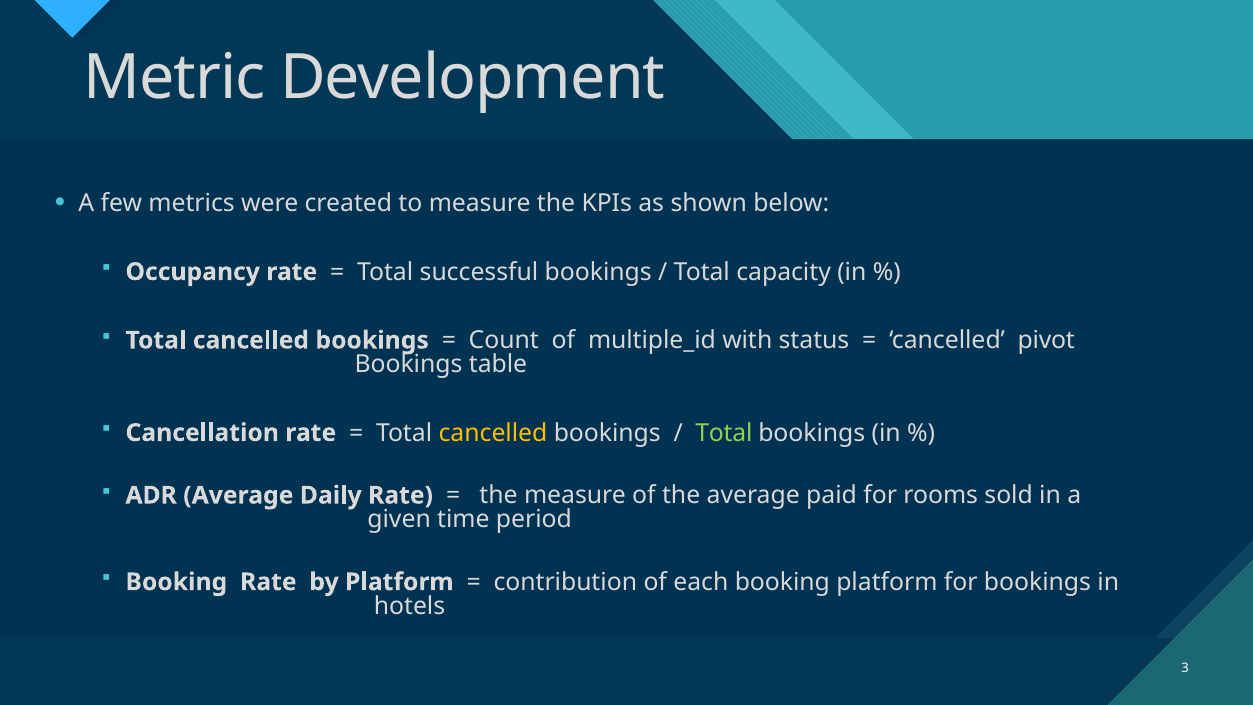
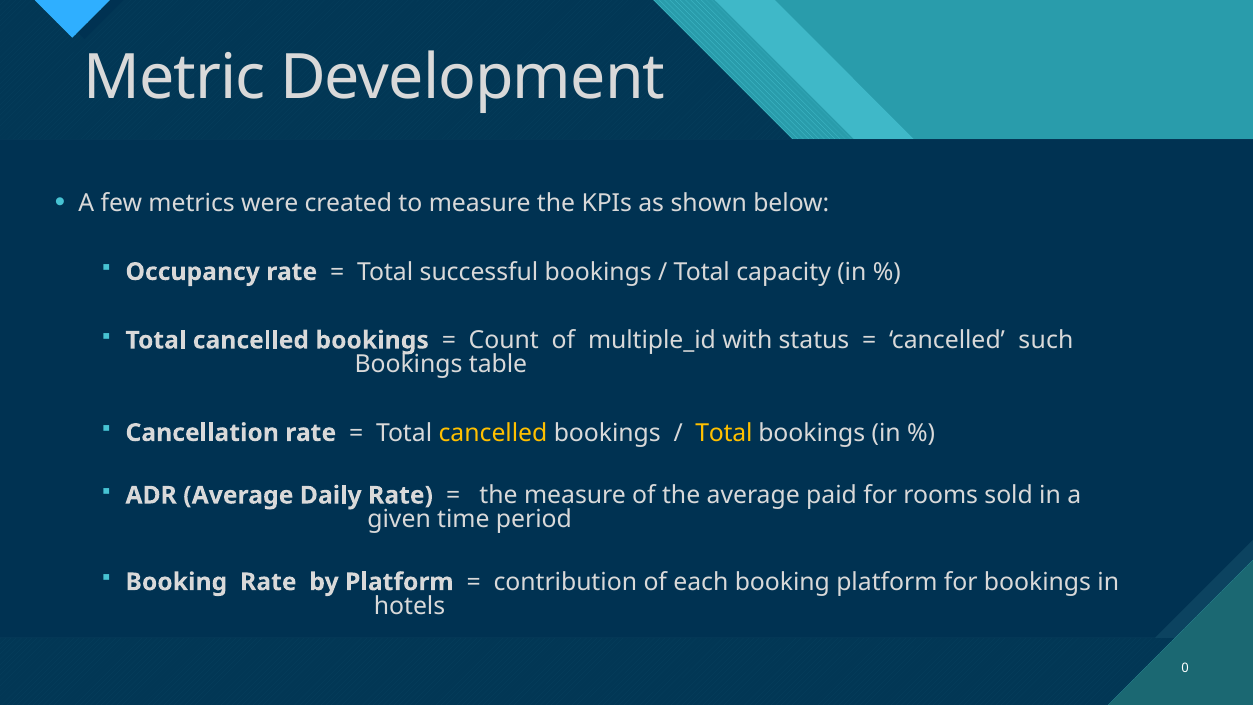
pivot: pivot -> such
Total at (724, 433) colour: light green -> yellow
3: 3 -> 0
